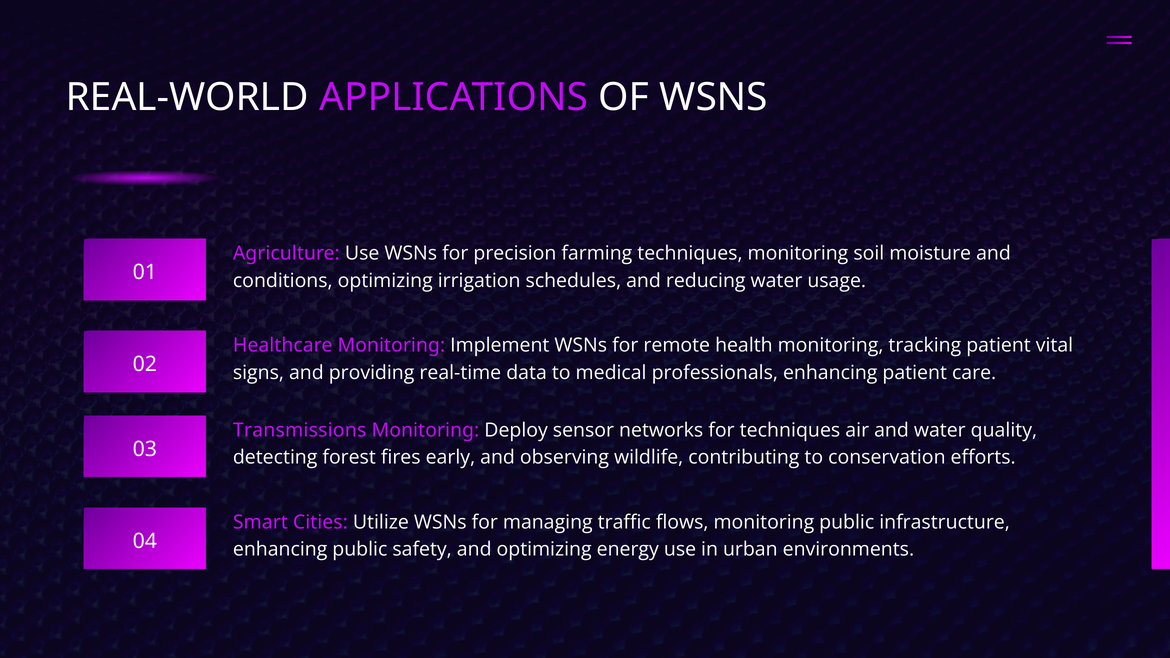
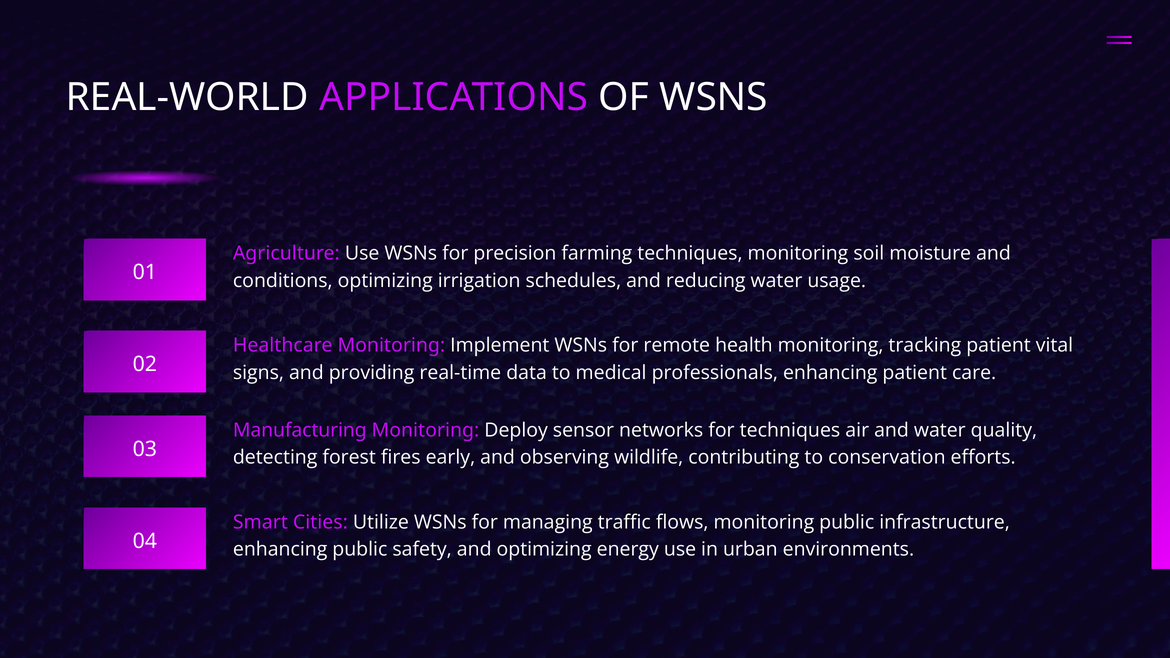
Transmissions: Transmissions -> Manufacturing
